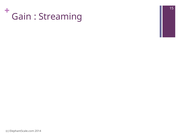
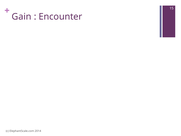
Streaming: Streaming -> Encounter
